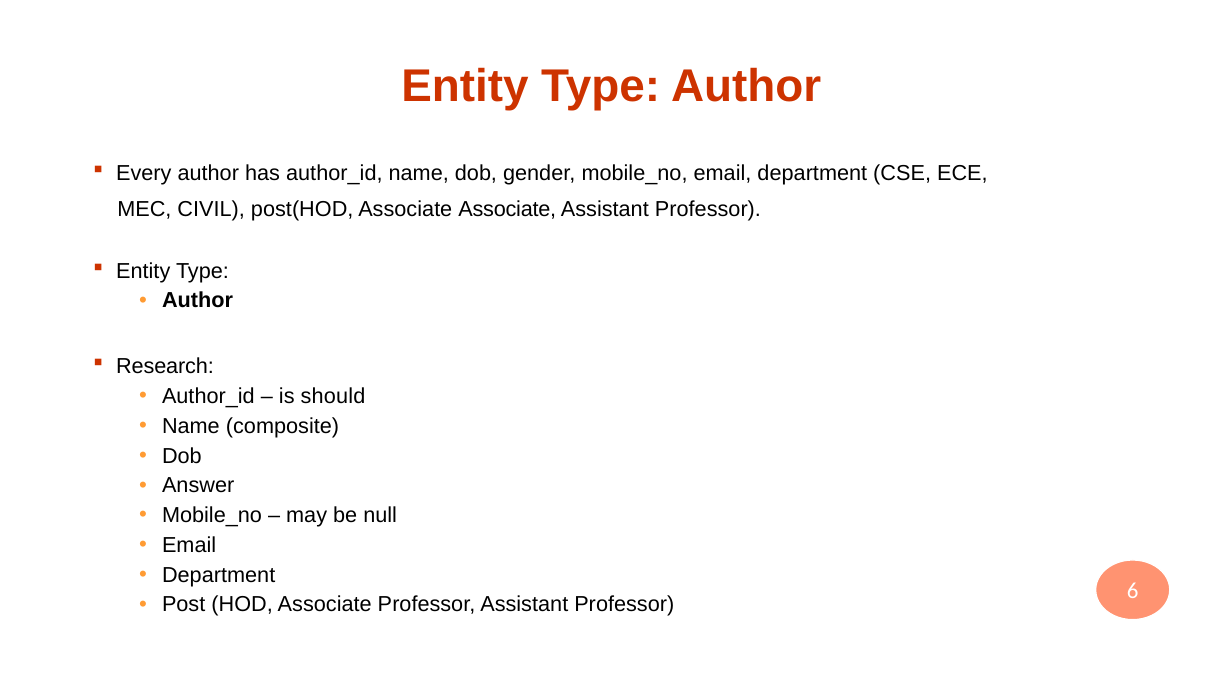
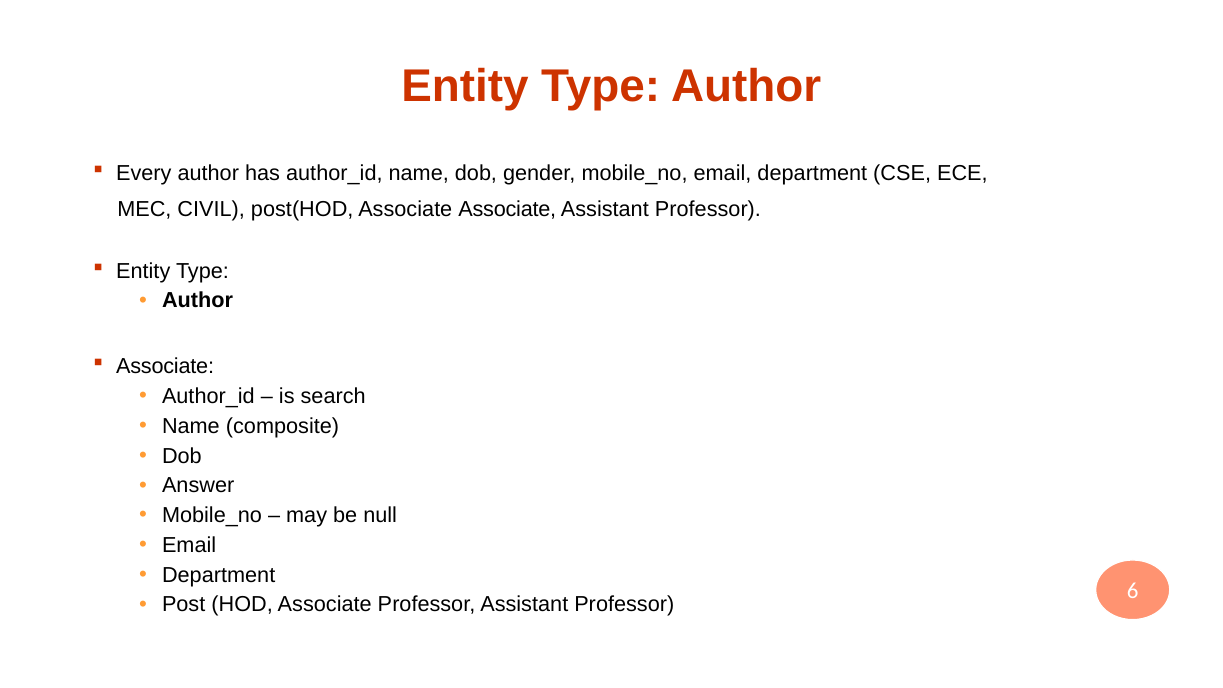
Research at (165, 367): Research -> Associate
should: should -> search
